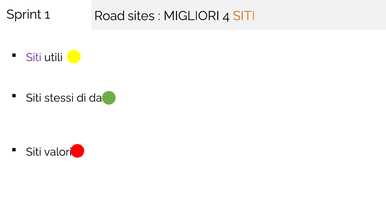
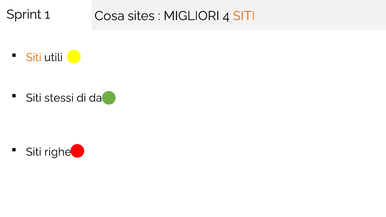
Road: Road -> Cosa
Siti at (34, 57) colour: purple -> orange
valori: valori -> righe
